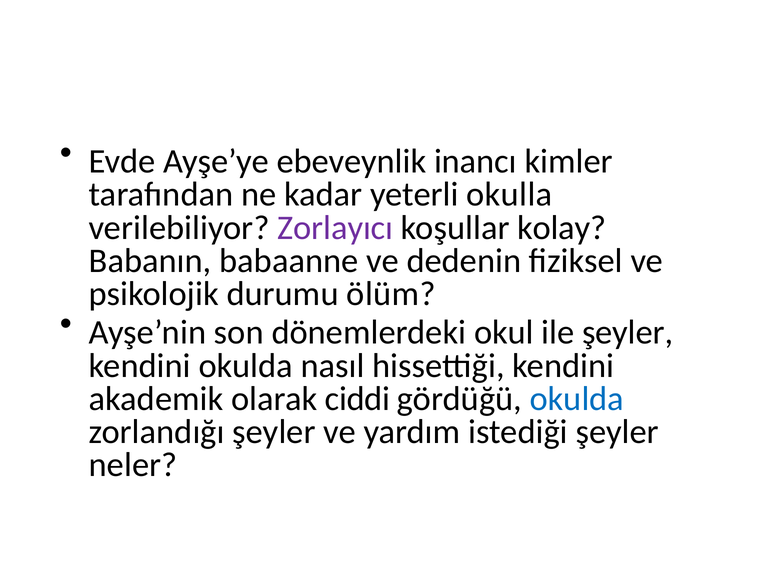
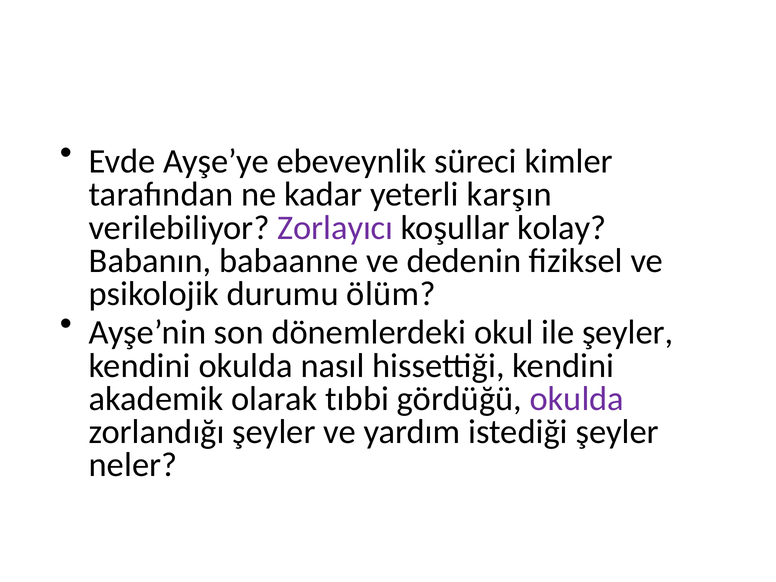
inancı: inancı -> süreci
okulla: okulla -> karşın
ciddi: ciddi -> tıbbi
okulda at (577, 399) colour: blue -> purple
